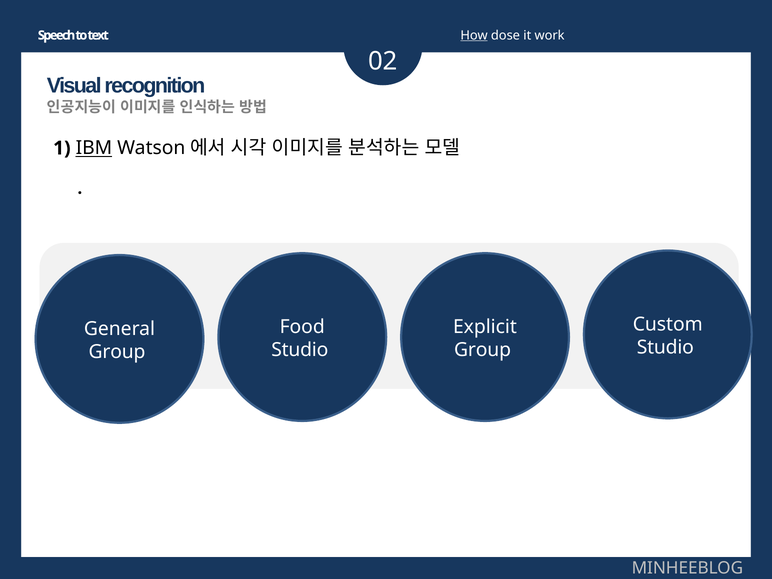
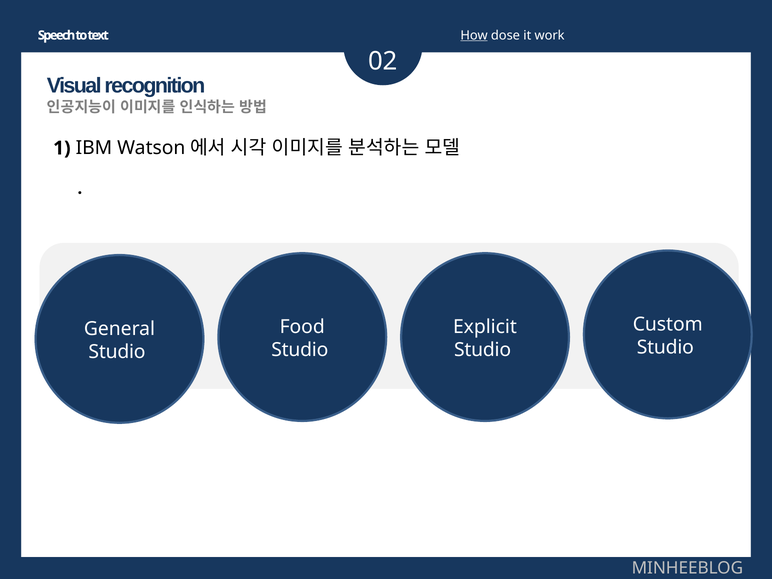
IBM underline: present -> none
Group at (483, 350): Group -> Studio
Group at (117, 352): Group -> Studio
